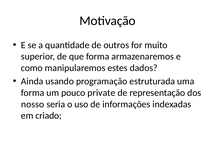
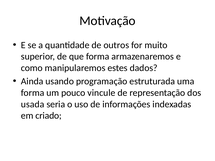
private: private -> vincule
nosso: nosso -> usada
